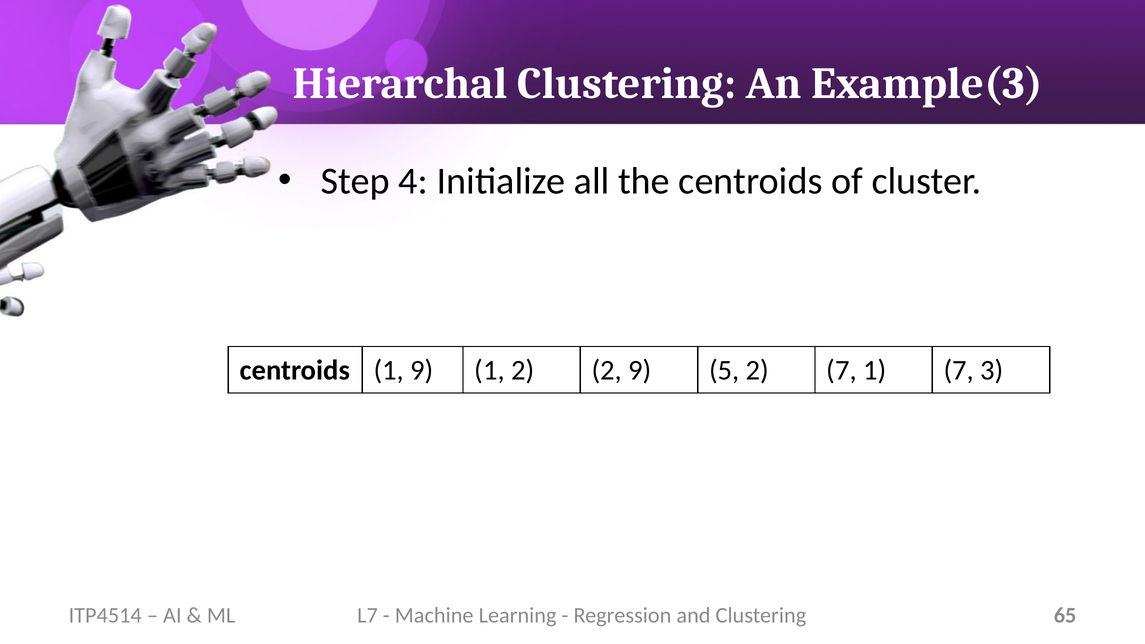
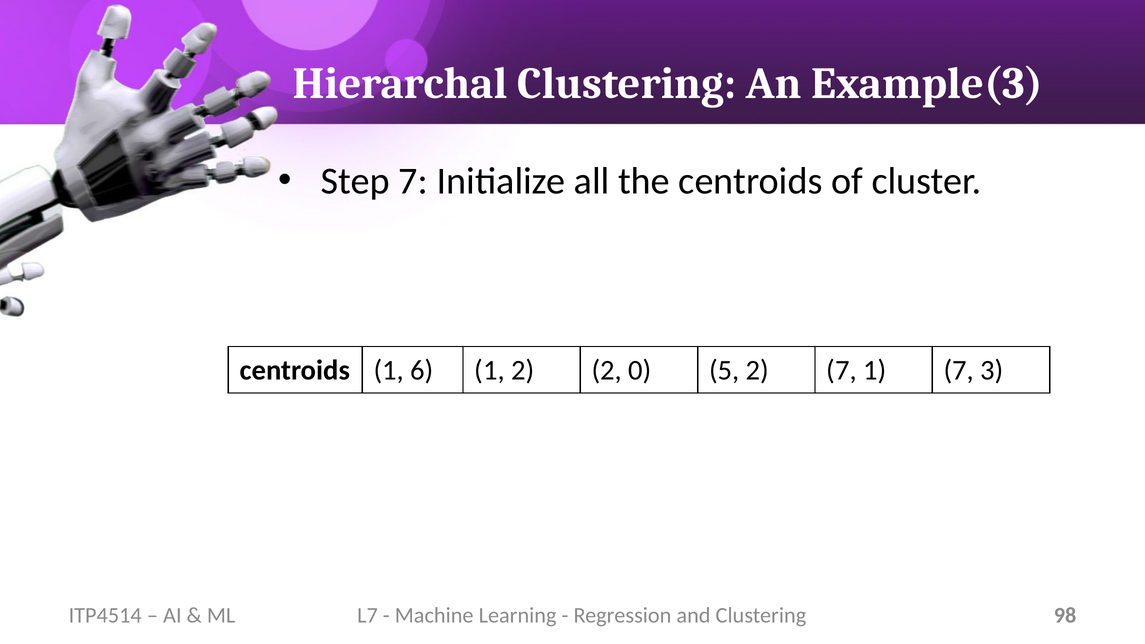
Step 4: 4 -> 7
1 9: 9 -> 6
2 9: 9 -> 0
65: 65 -> 98
